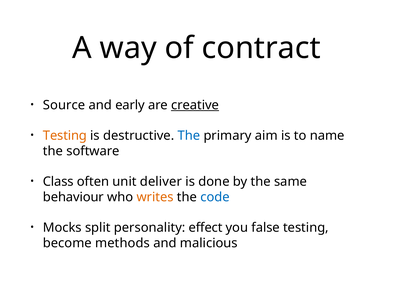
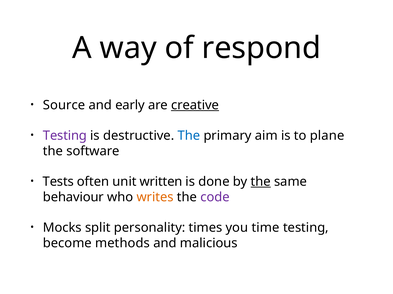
contract: contract -> respond
Testing at (65, 136) colour: orange -> purple
name: name -> plane
Class: Class -> Tests
deliver: deliver -> written
the at (261, 182) underline: none -> present
code colour: blue -> purple
effect: effect -> times
false: false -> time
